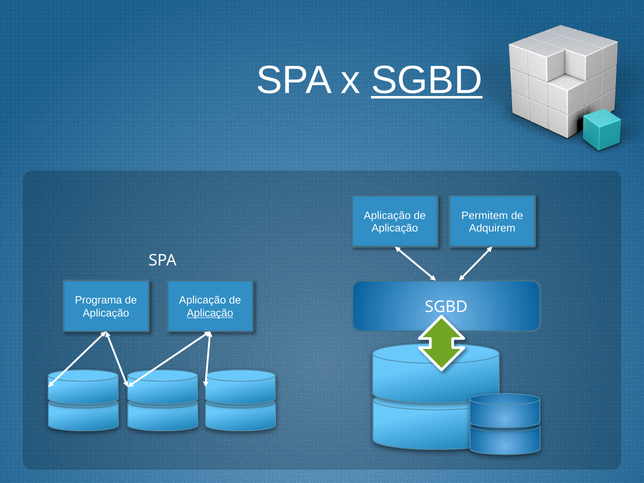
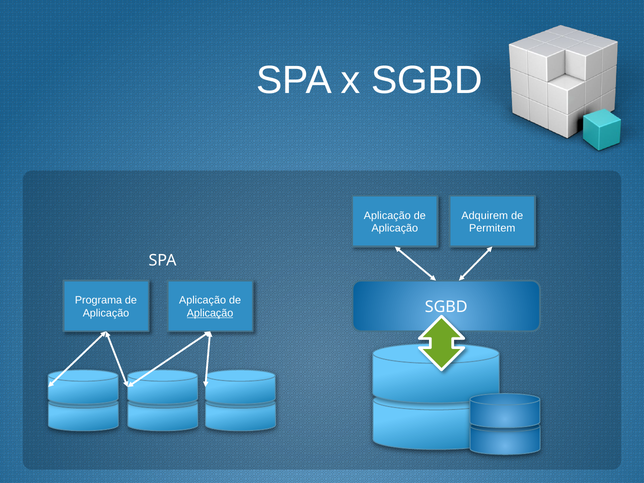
SGBD at (427, 80) underline: present -> none
Permitem: Permitem -> Adquirem
Adquirem: Adquirem -> Permitem
